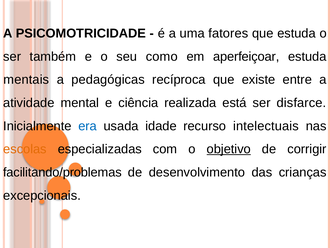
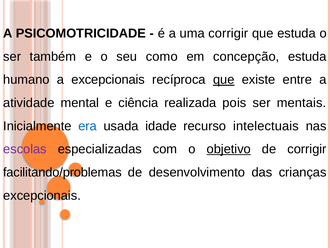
uma fatores: fatores -> corrigir
aperfeiçoar: aperfeiçoar -> concepção
mentais: mentais -> humano
a pedagógicas: pedagógicas -> excepcionais
que at (224, 80) underline: none -> present
está: está -> pois
disfarce: disfarce -> mentais
escolas colour: orange -> purple
